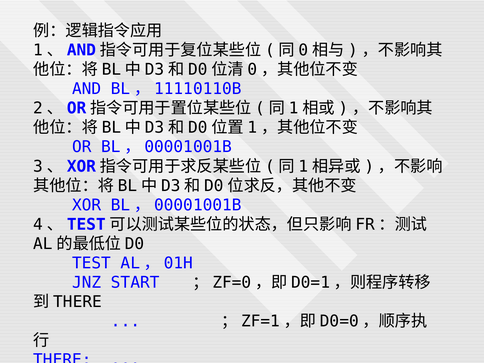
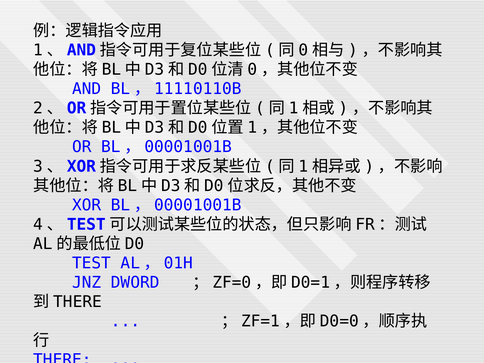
START: START -> DWORD
